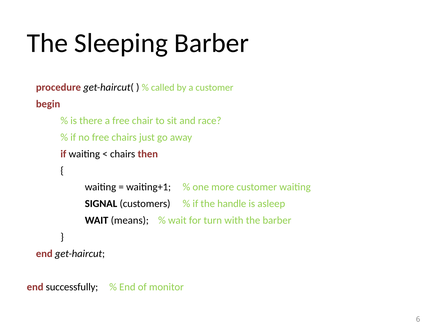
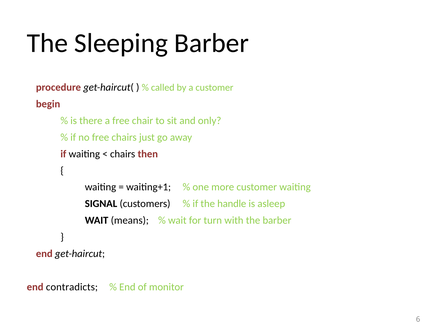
race: race -> only
successfully: successfully -> contradicts
